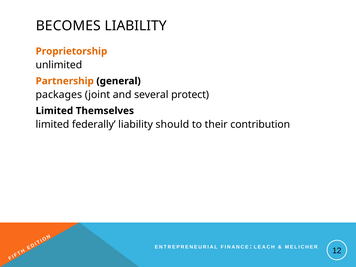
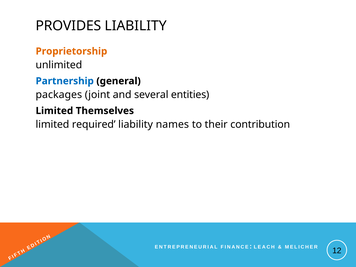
BECOMES: BECOMES -> PROVIDES
Partnership colour: orange -> blue
protect: protect -> entities
federally: federally -> required
should: should -> names
